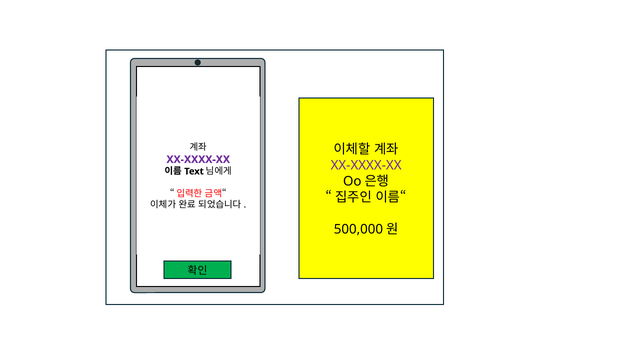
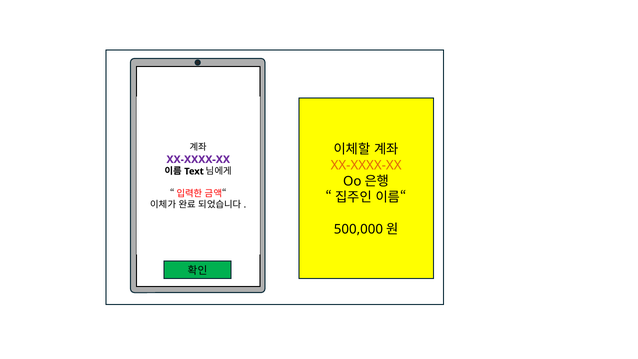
XX-XXXX-XX at (366, 165) colour: purple -> orange
